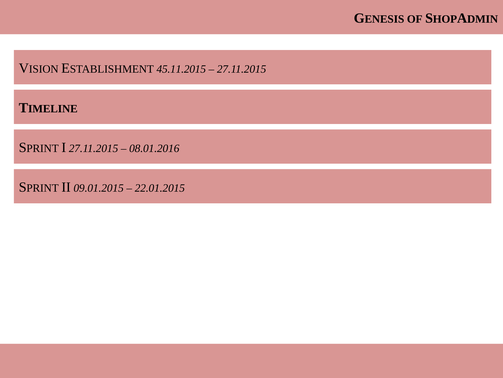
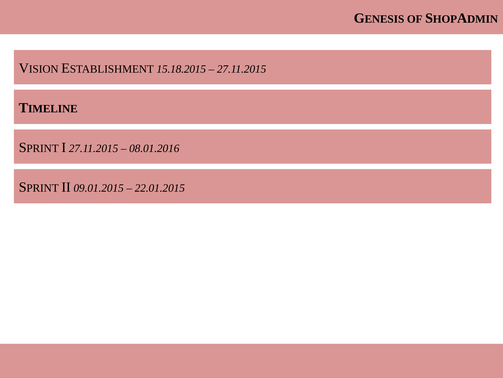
45.11.2015: 45.11.2015 -> 15.18.2015
